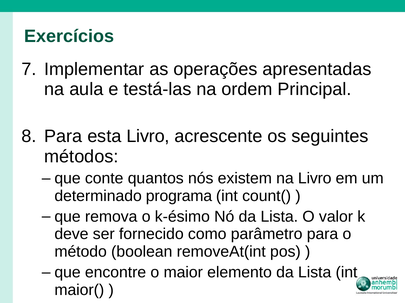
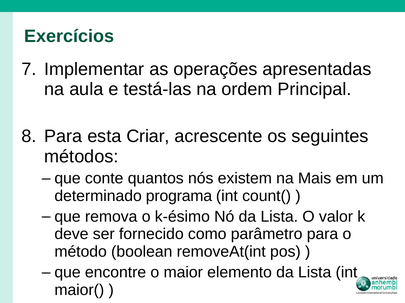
esta Livro: Livro -> Criar
na Livro: Livro -> Mais
